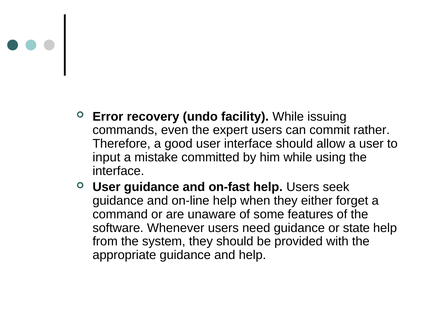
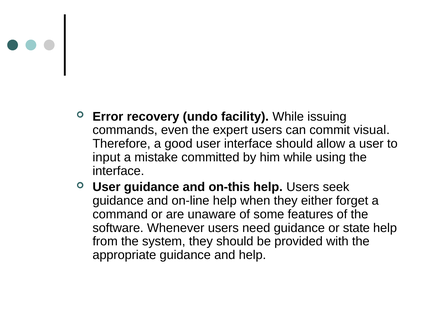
rather: rather -> visual
on-fast: on-fast -> on-this
